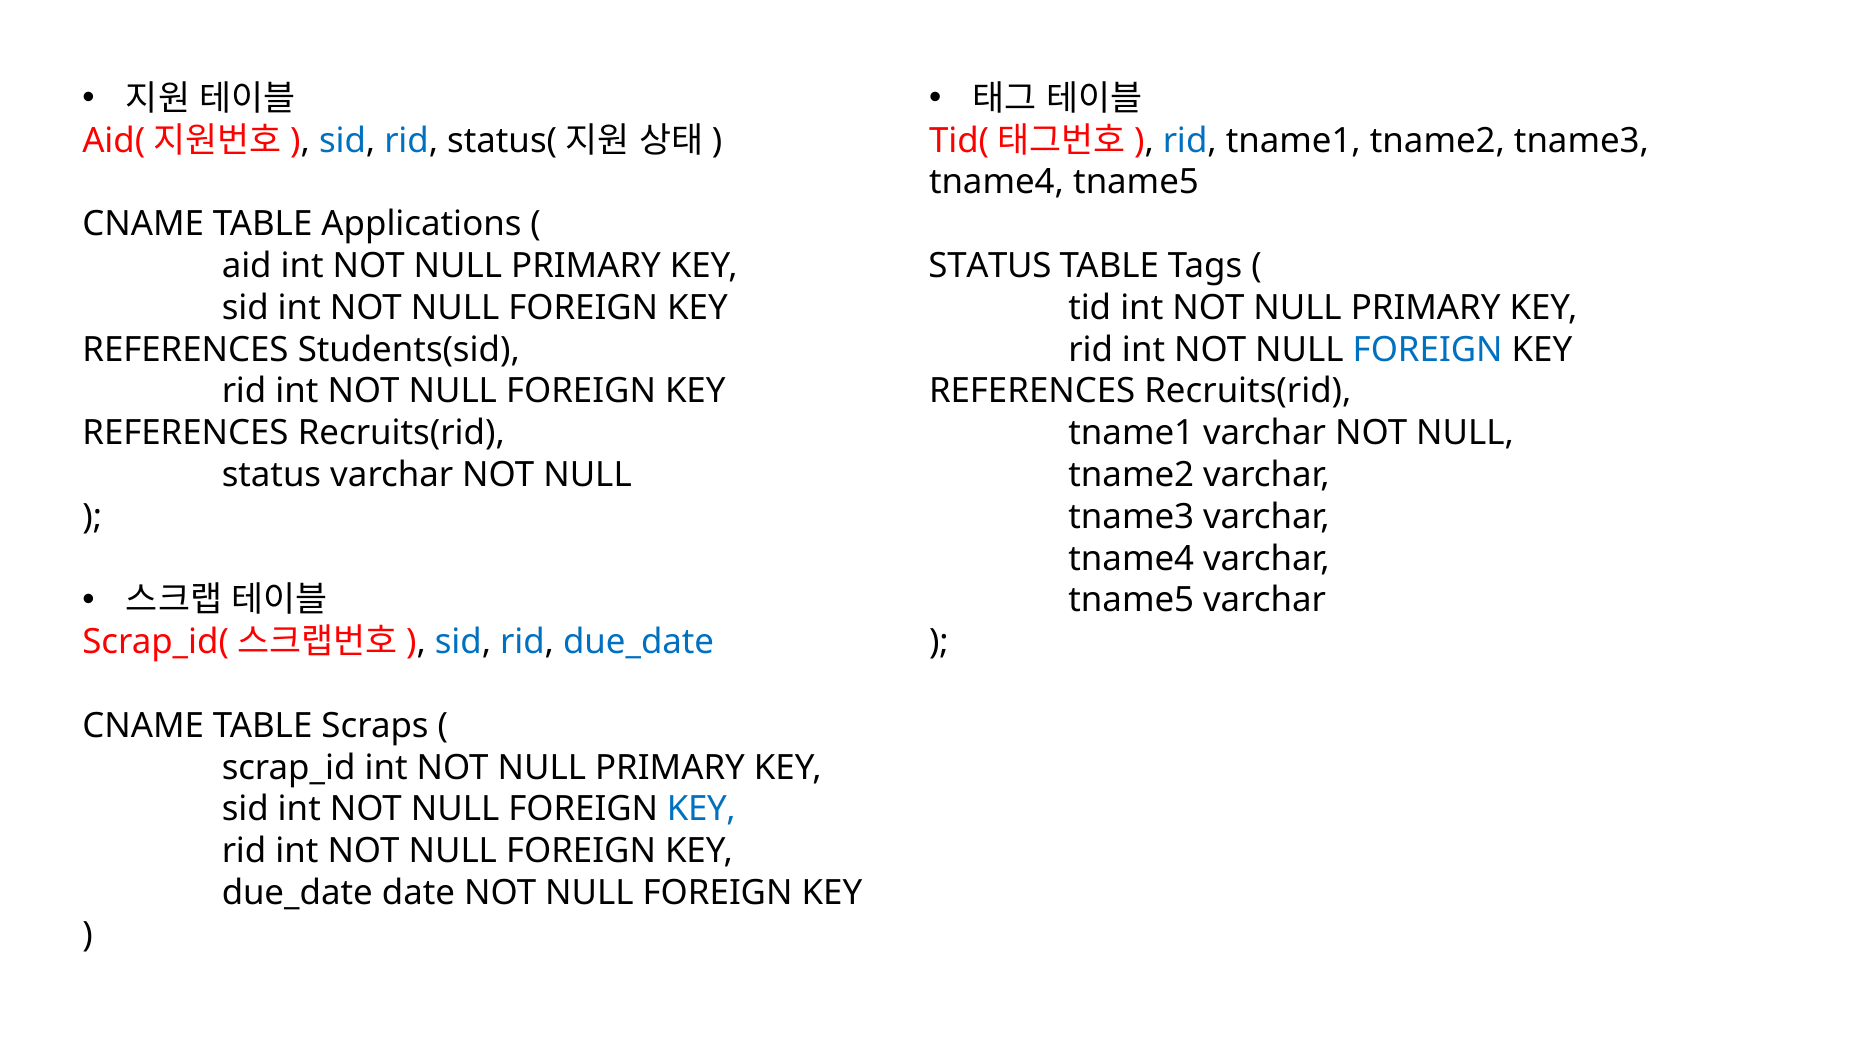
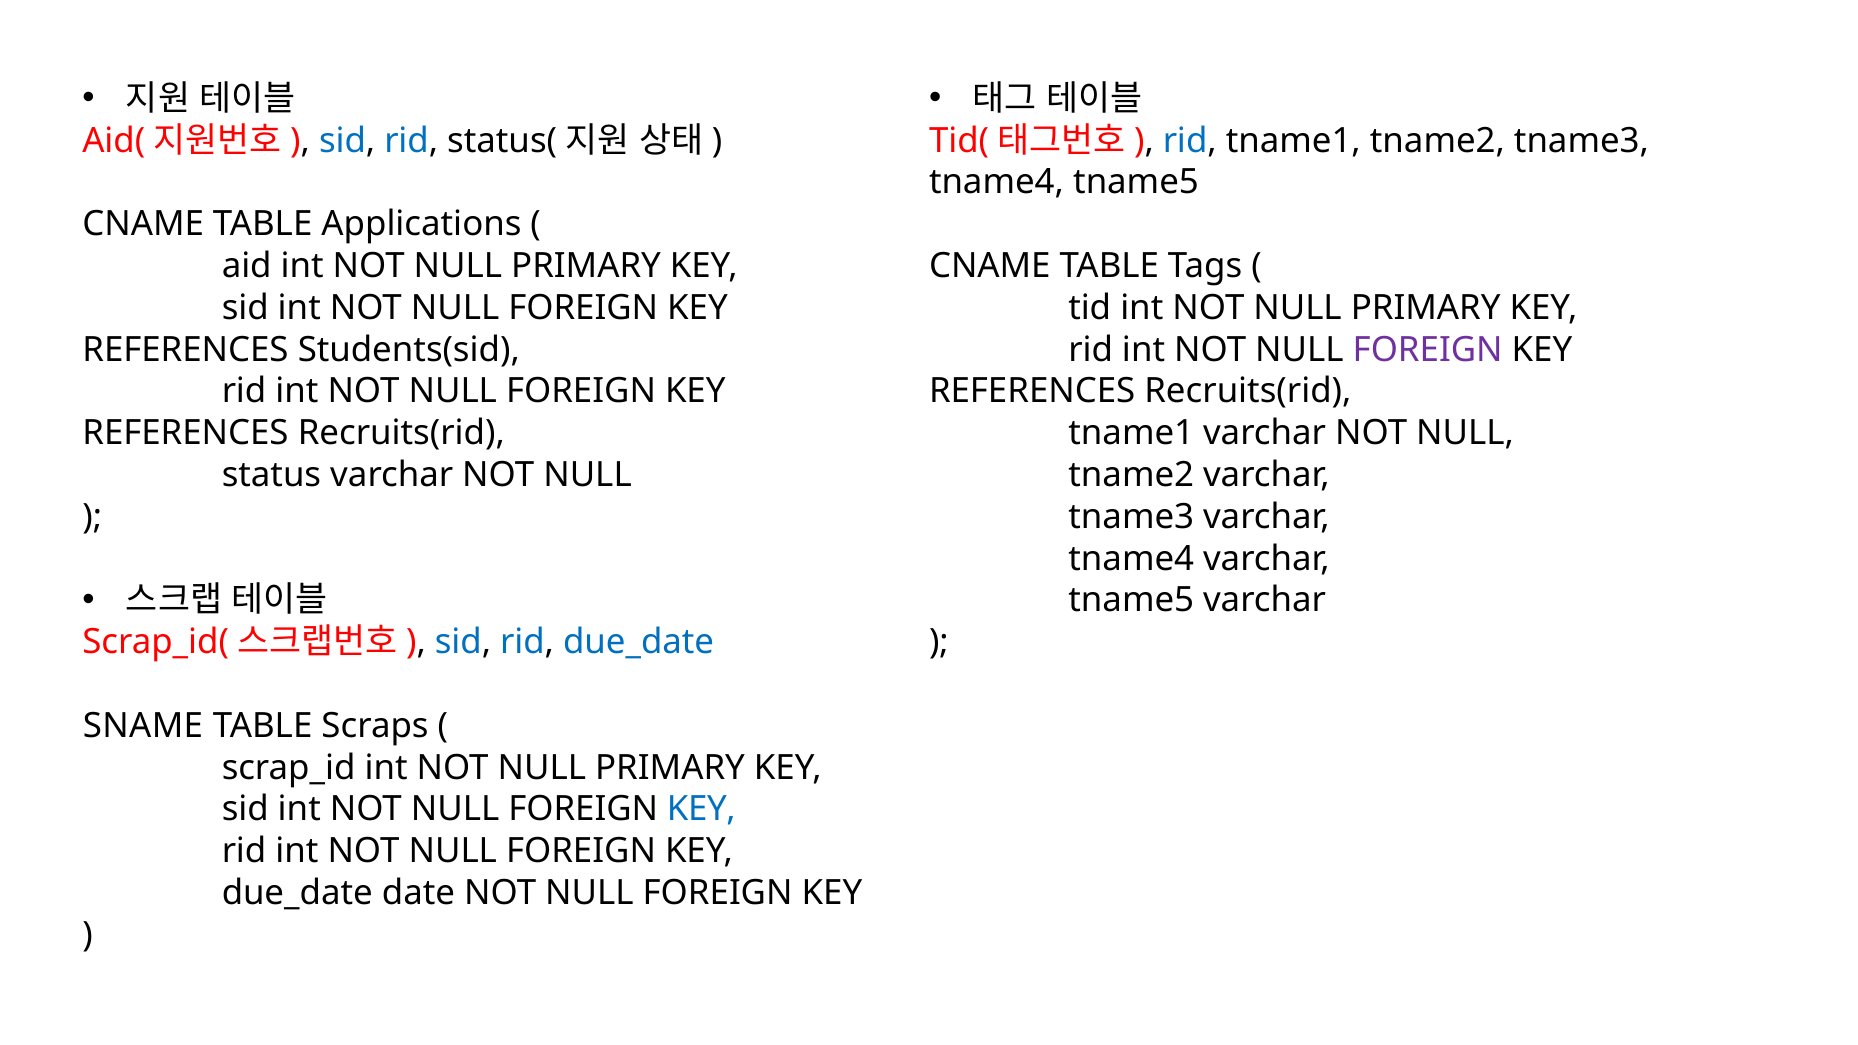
STATUS at (990, 266): STATUS -> CNAME
FOREIGN at (1428, 350) colour: blue -> purple
CNAME at (143, 726): CNAME -> SNAME
